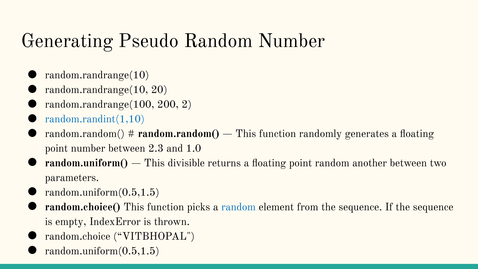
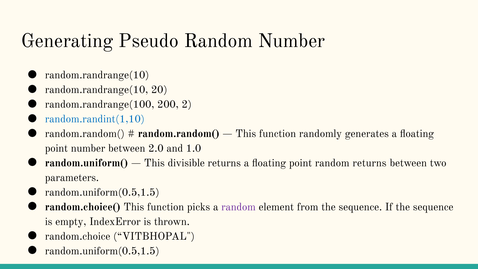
2.3: 2.3 -> 2.0
random another: another -> returns
random at (239, 207) colour: blue -> purple
